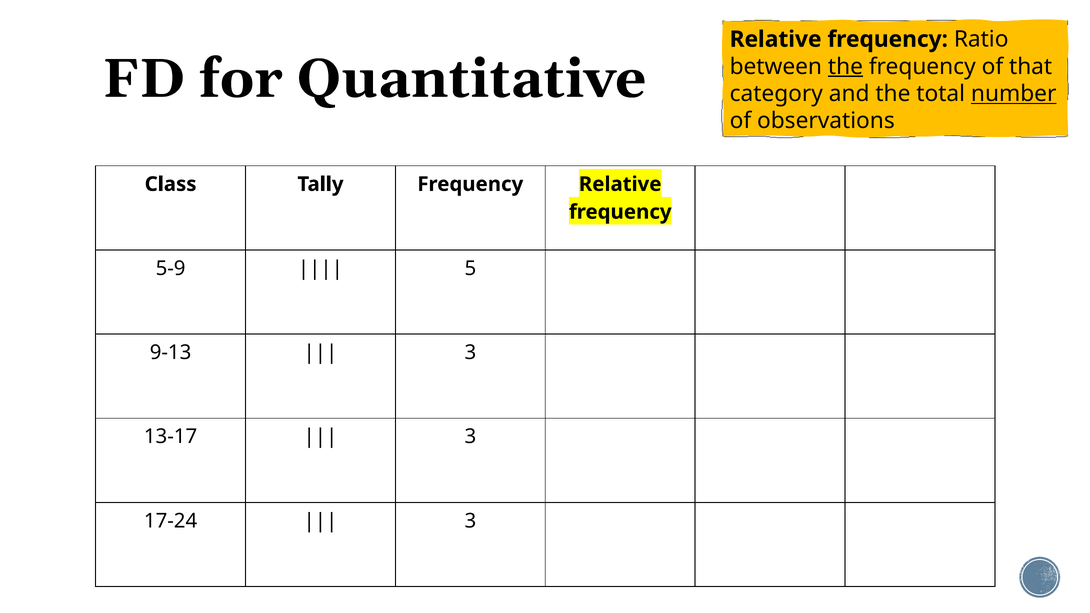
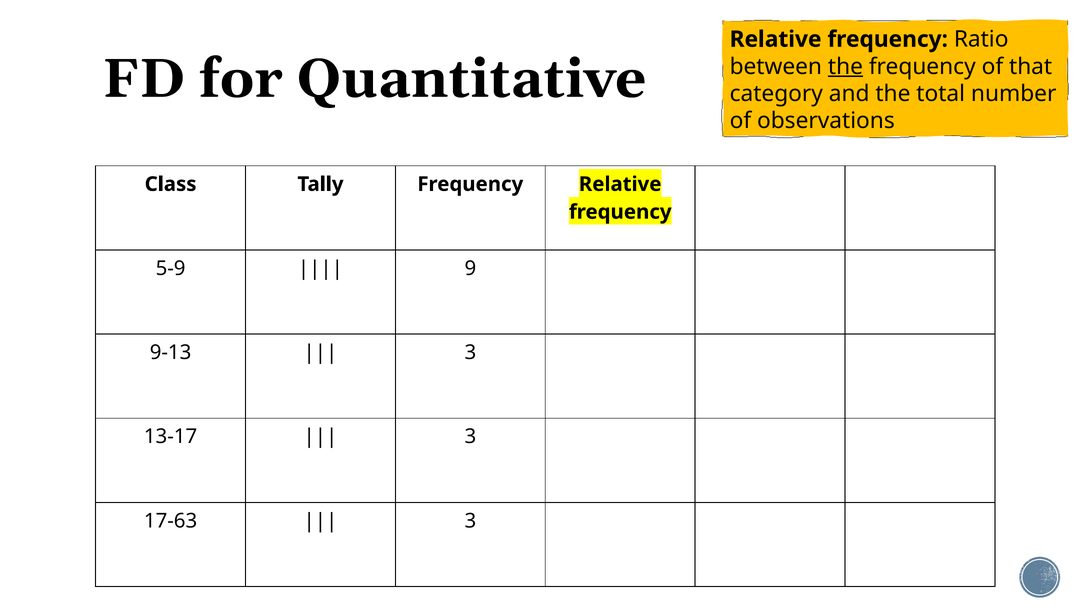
number underline: present -> none
5: 5 -> 9
17-24: 17-24 -> 17-63
